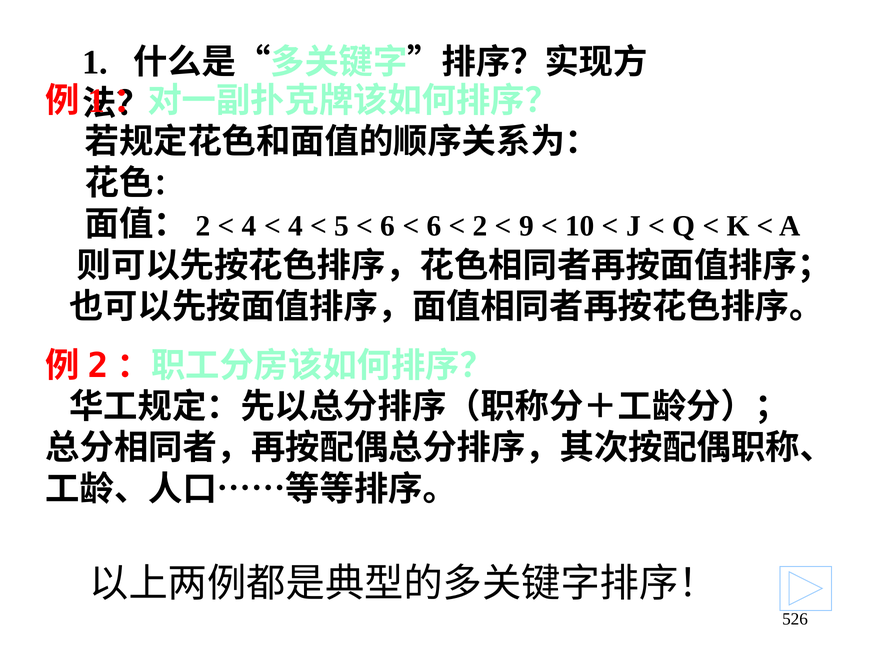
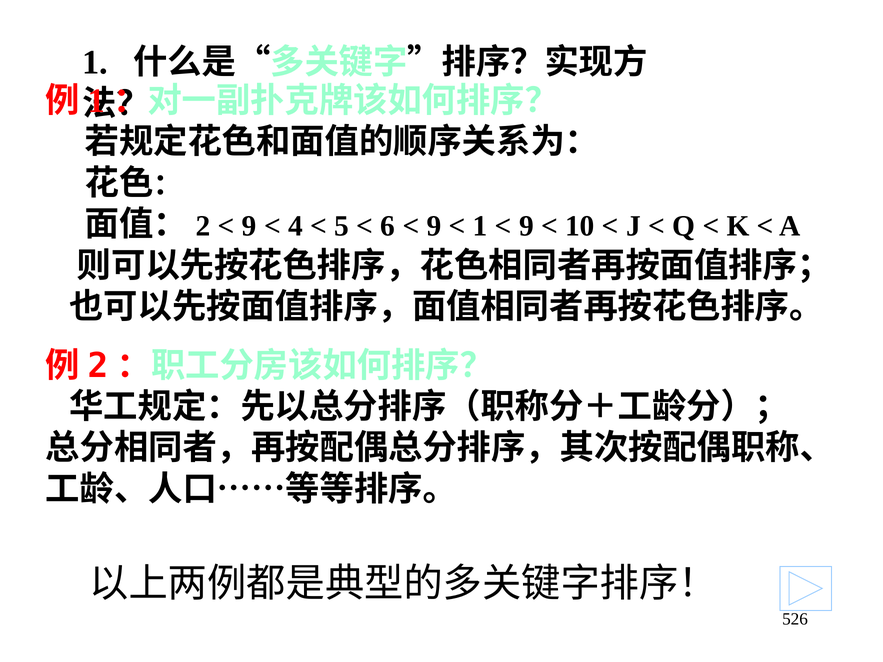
4 at (249, 226): 4 -> 9
6 at (434, 226): 6 -> 9
2 at (480, 226): 2 -> 1
